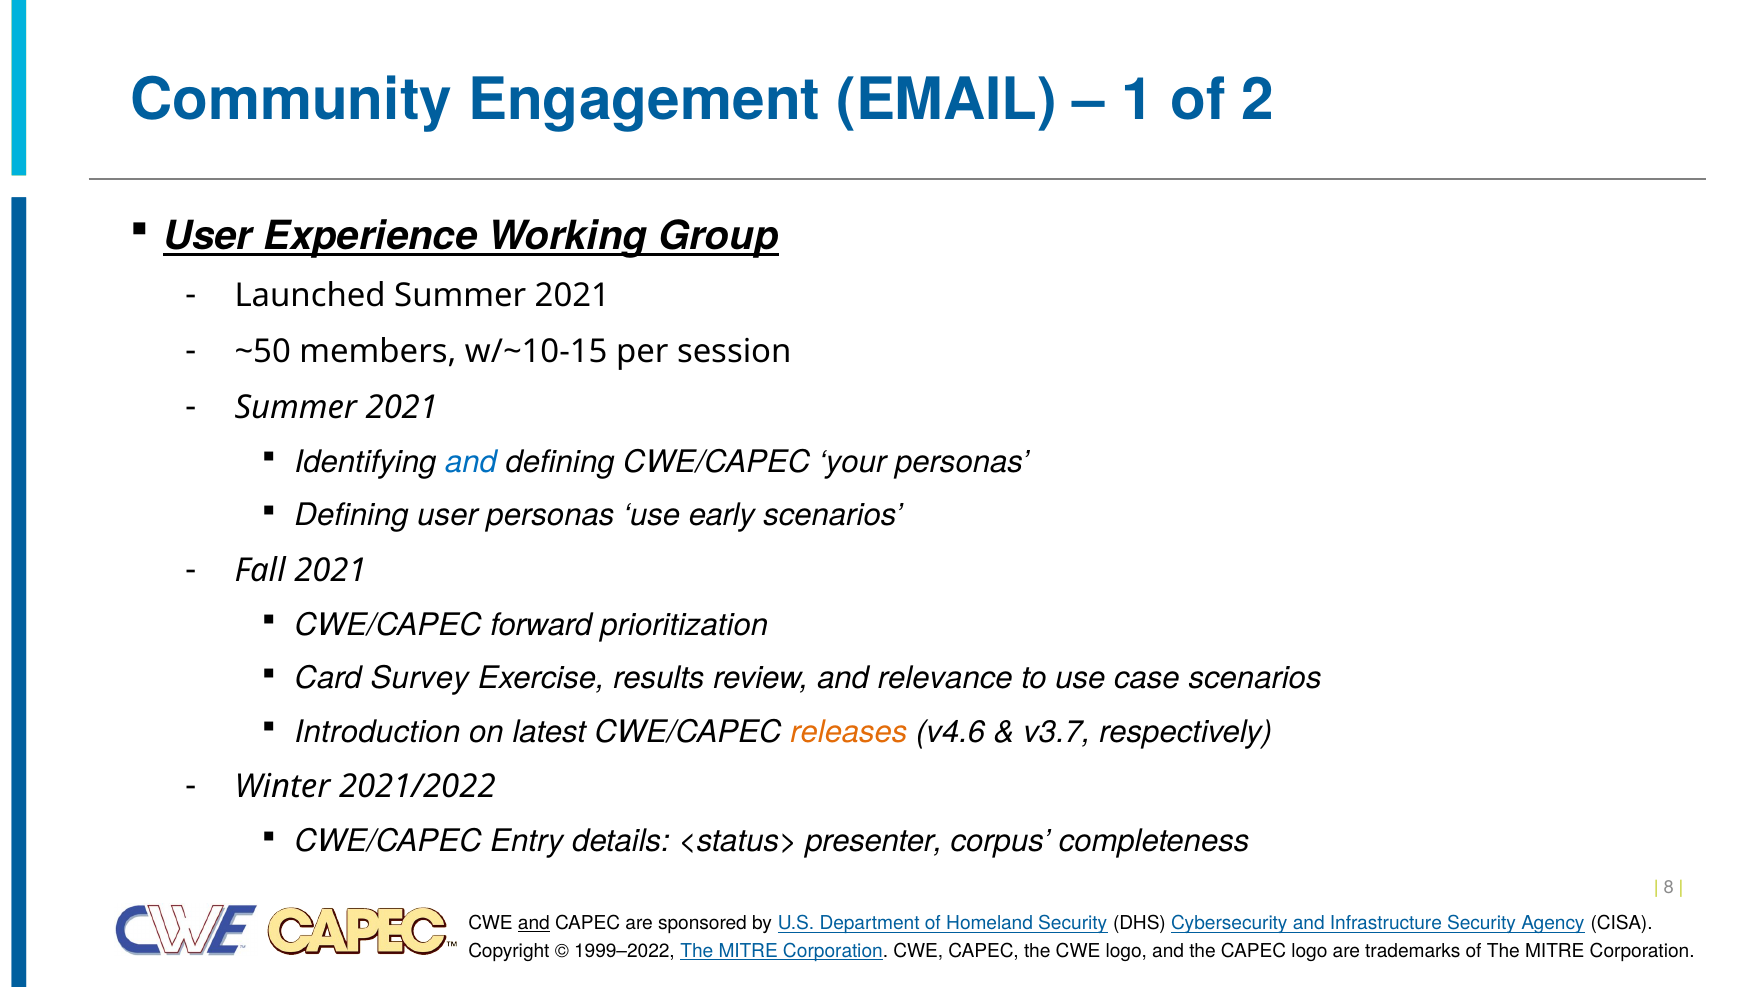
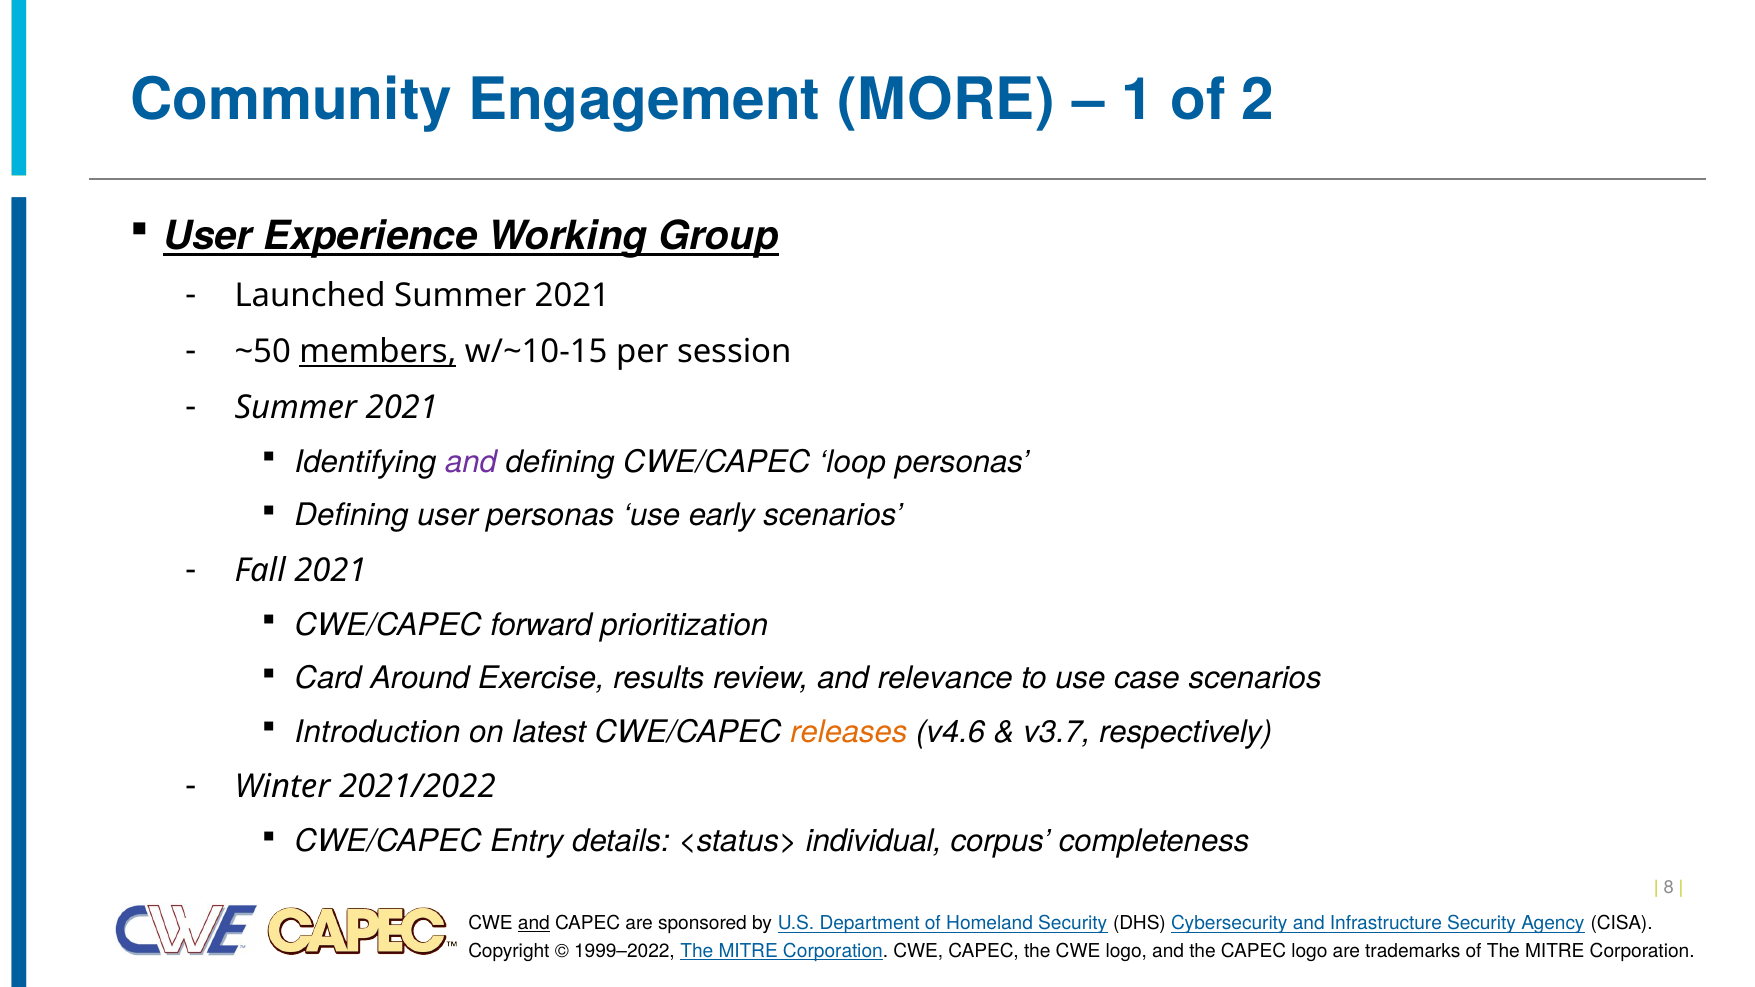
EMAIL: EMAIL -> MORE
members underline: none -> present
and at (471, 462) colour: blue -> purple
your: your -> loop
Survey: Survey -> Around
presenter: presenter -> individual
